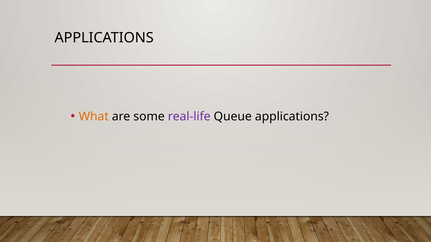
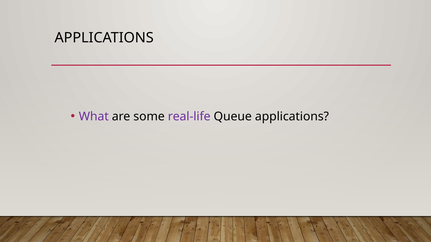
What colour: orange -> purple
